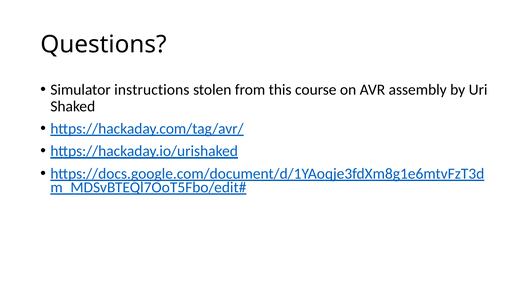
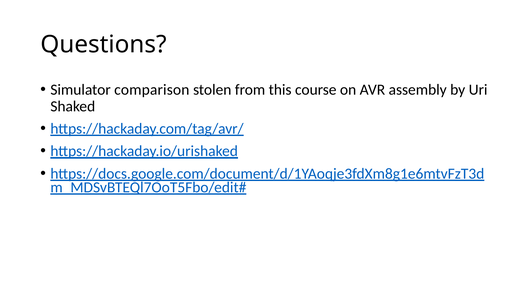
instructions: instructions -> comparison
